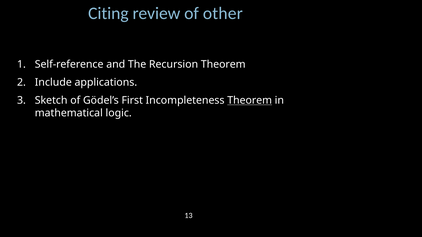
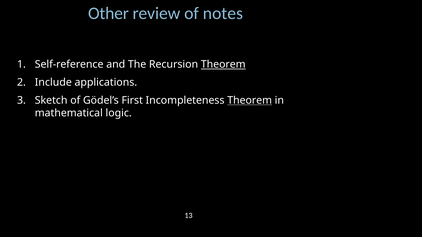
Citing: Citing -> Other
other: other -> notes
Theorem at (223, 65) underline: none -> present
